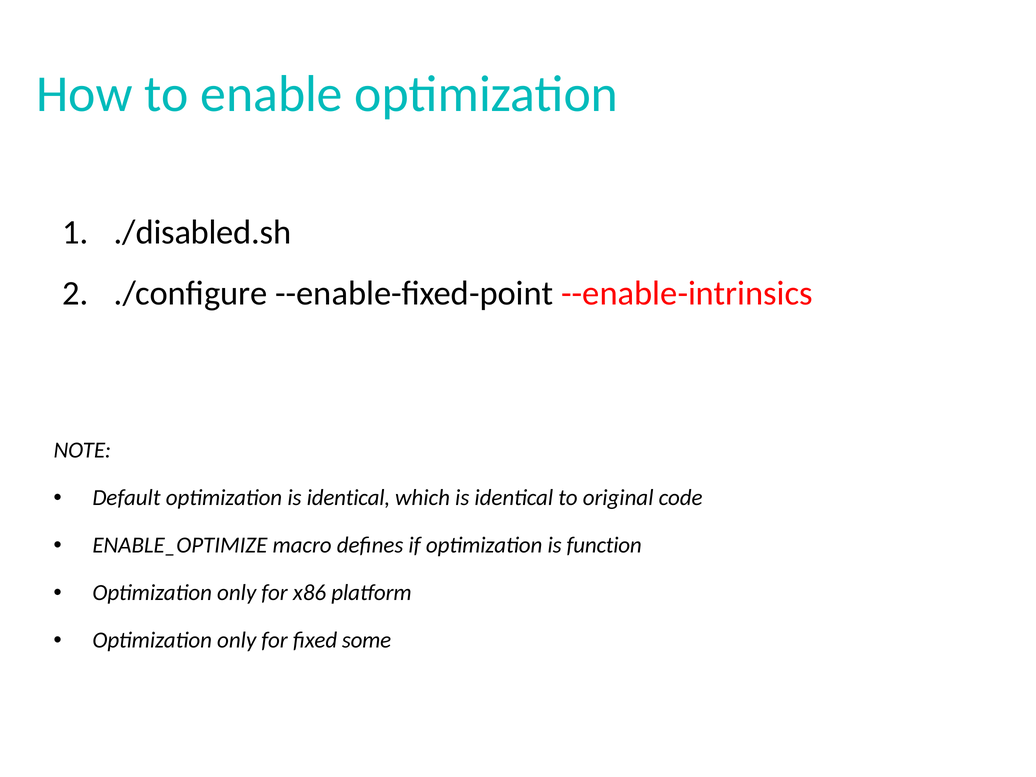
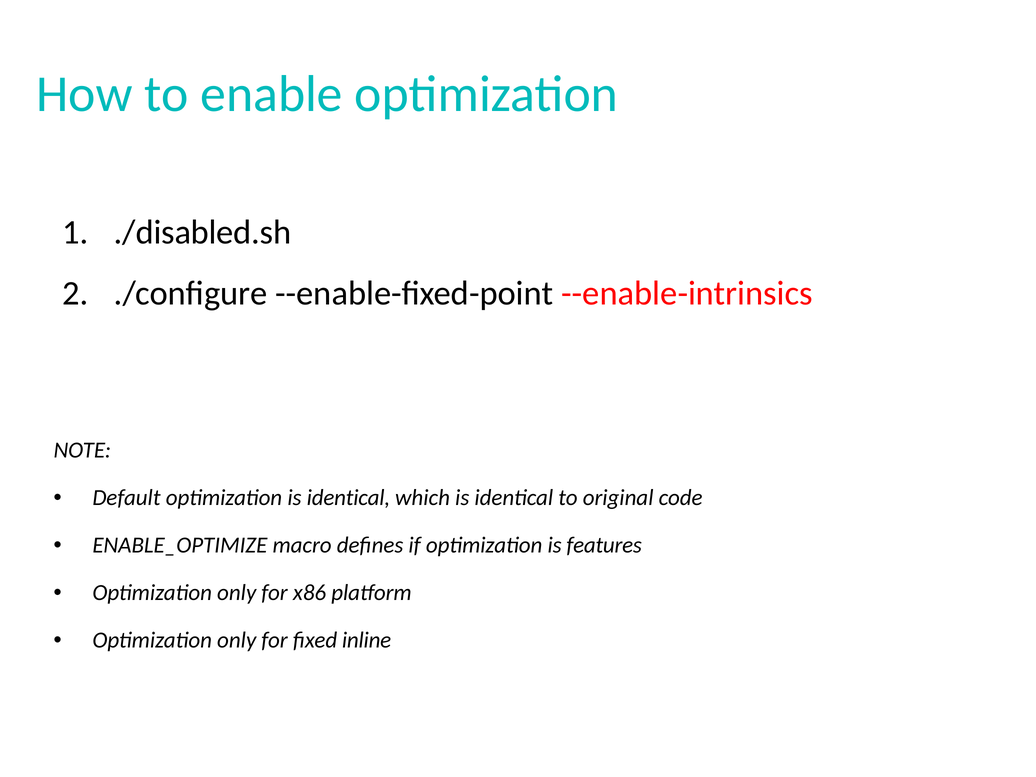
function: function -> features
some: some -> inline
